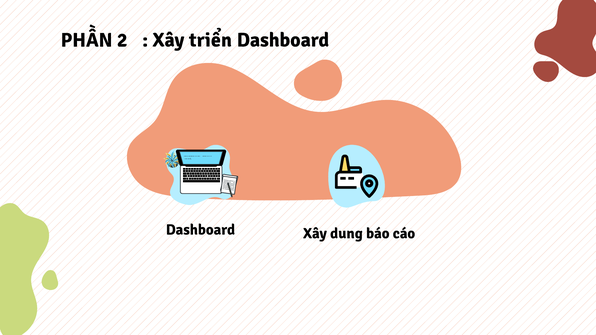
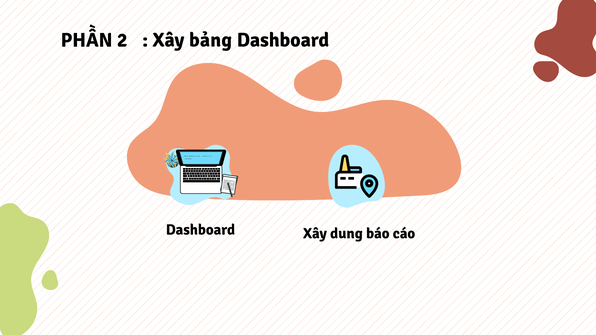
triển: triển -> bảng
